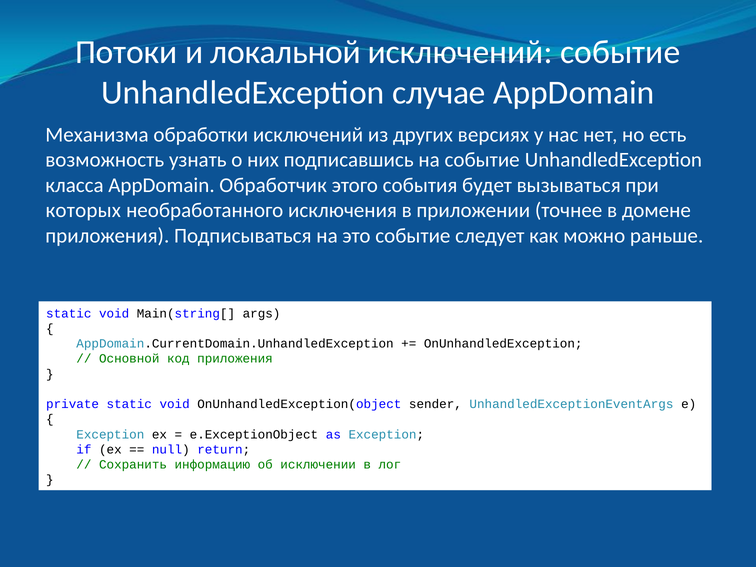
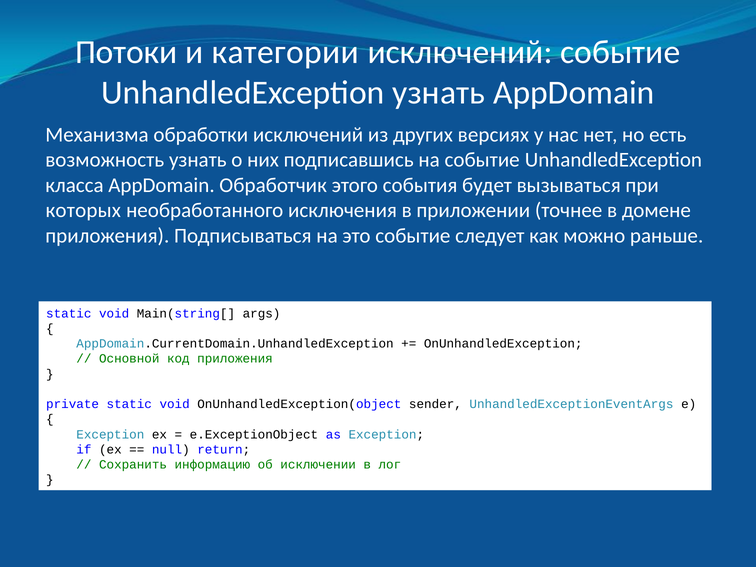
локальной: локальной -> категории
UnhandledException случае: случае -> узнать
